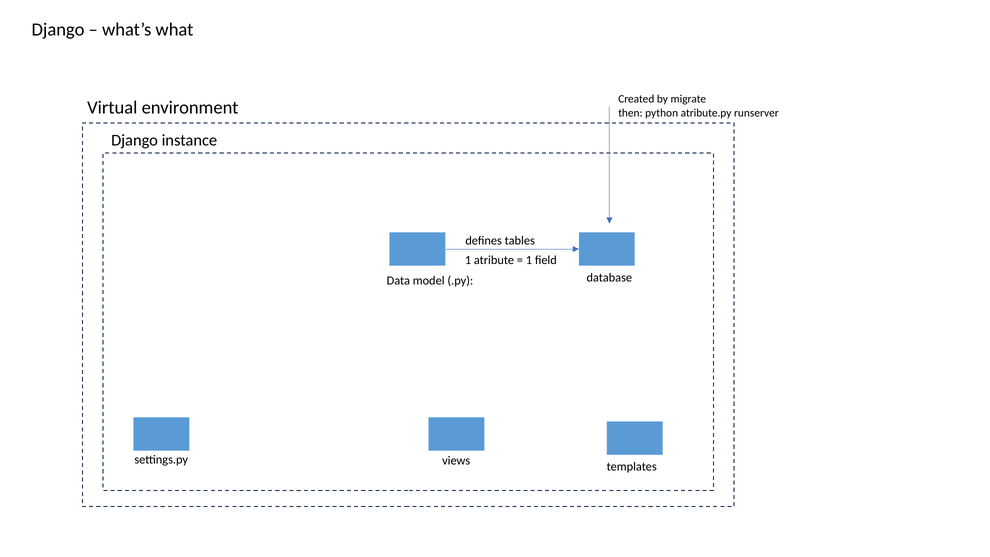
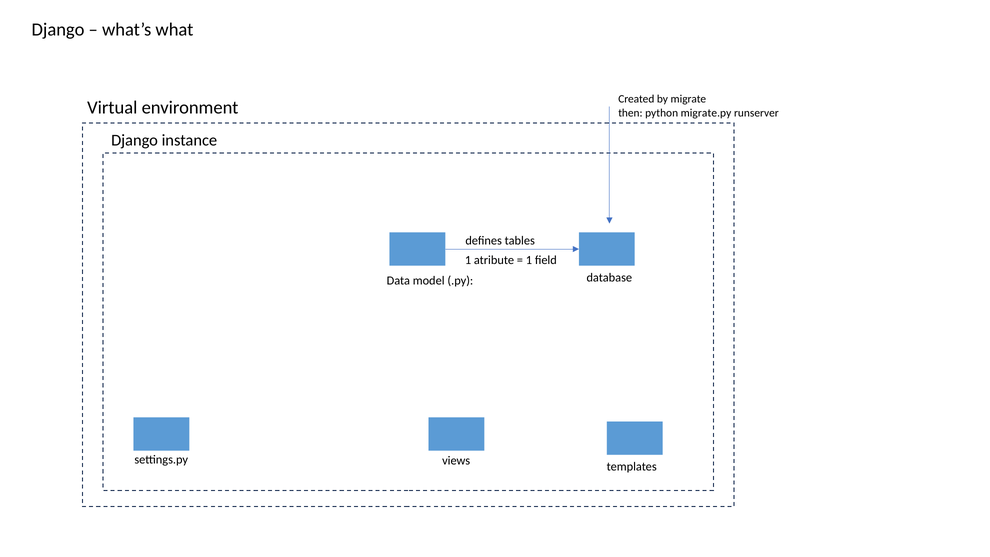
atribute.py: atribute.py -> migrate.py
